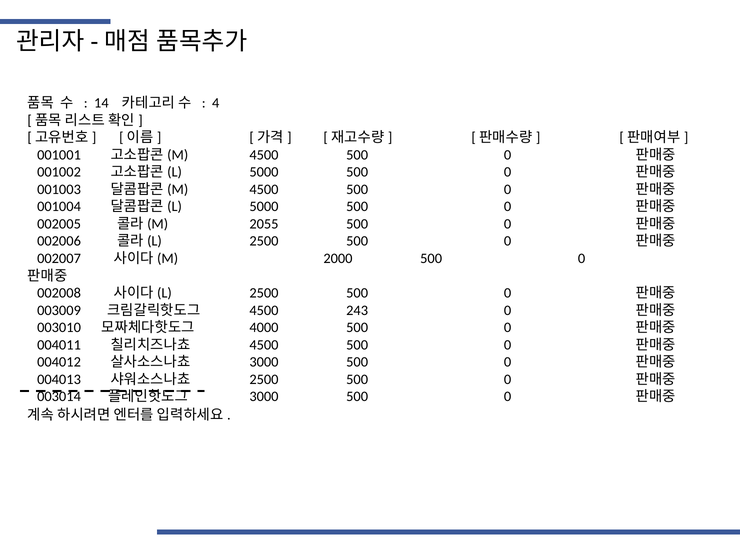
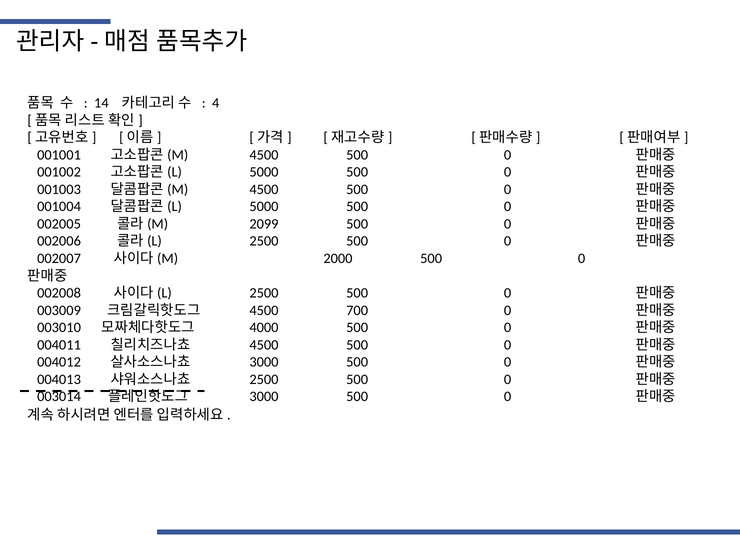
2055: 2055 -> 2099
243: 243 -> 700
